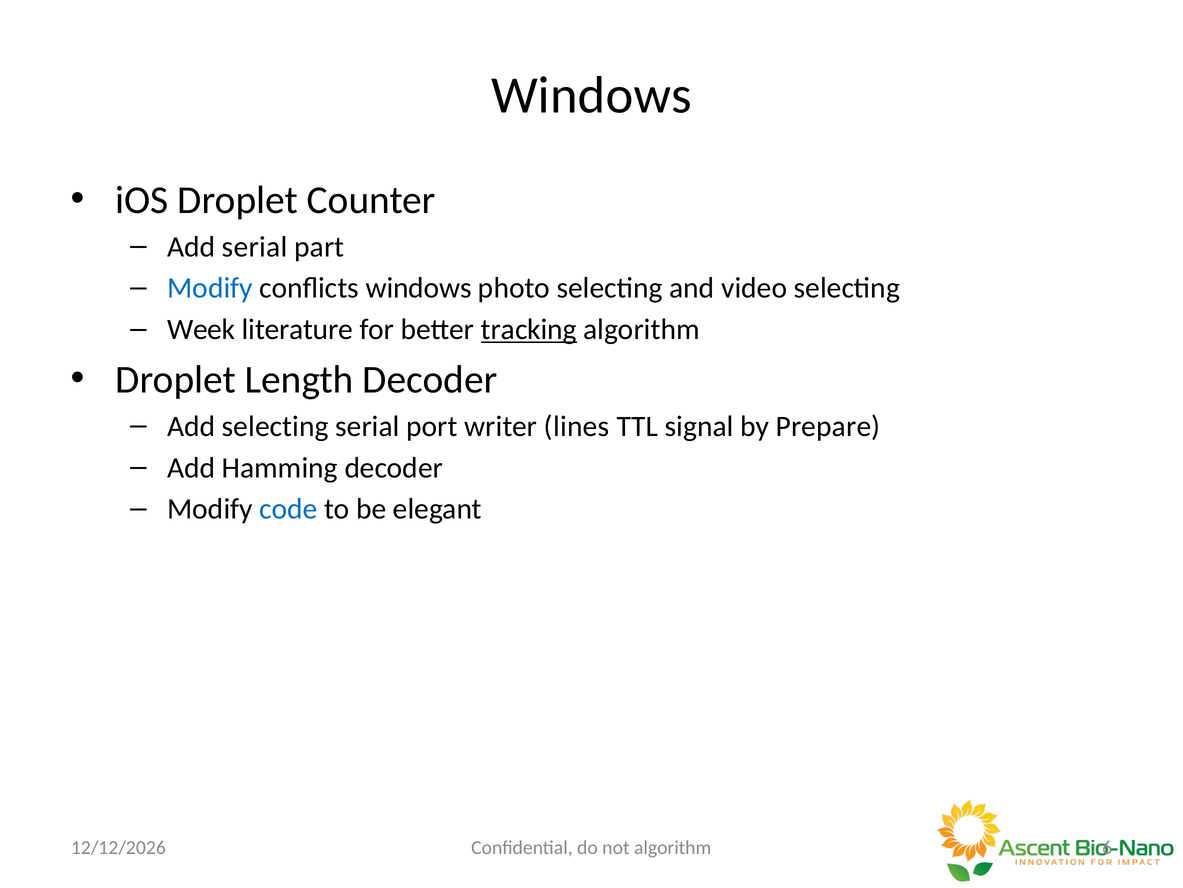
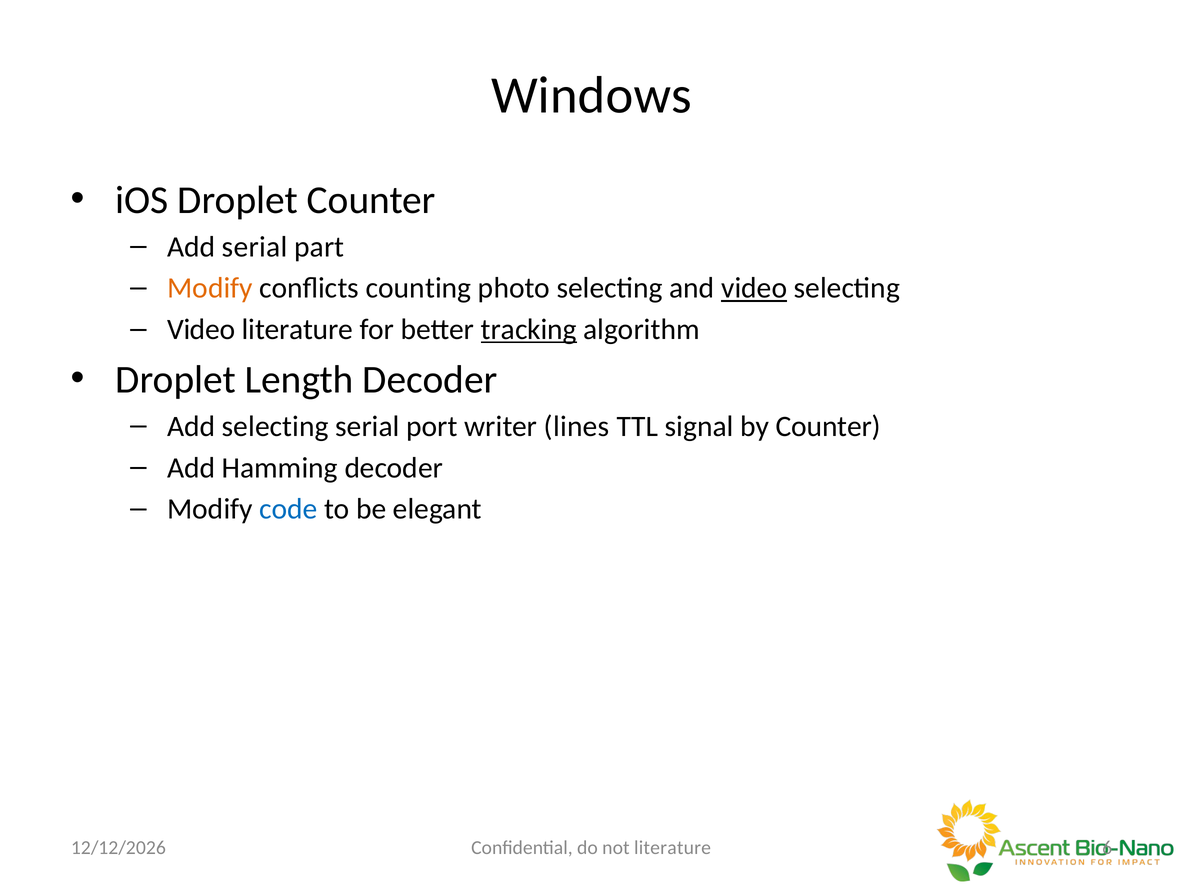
Modify at (210, 288) colour: blue -> orange
conflicts windows: windows -> counting
video at (754, 288) underline: none -> present
Week at (201, 329): Week -> Video
by Prepare: Prepare -> Counter
not algorithm: algorithm -> literature
